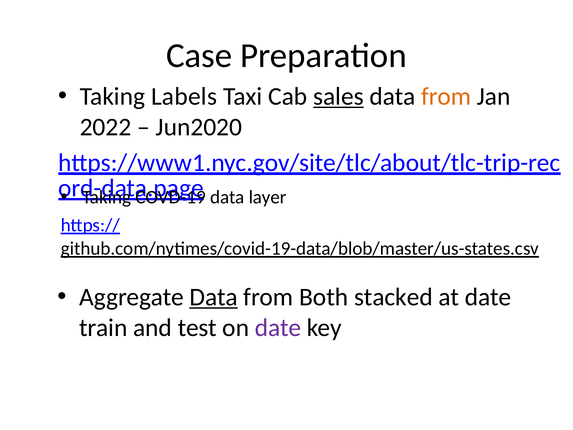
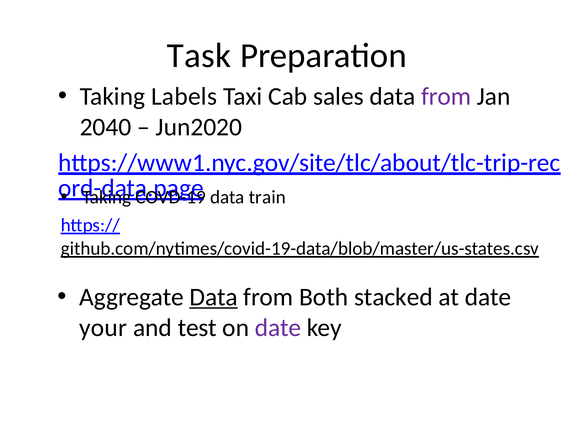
Case: Case -> Task
sales underline: present -> none
from at (446, 96) colour: orange -> purple
2022: 2022 -> 2040
layer: layer -> train
train: train -> your
